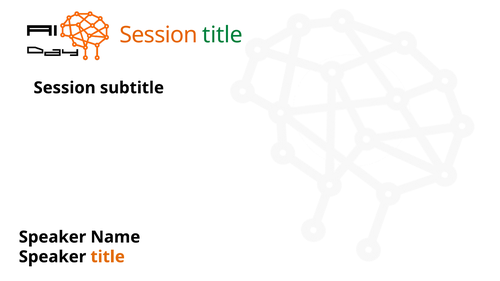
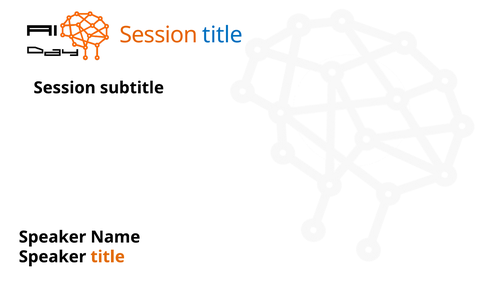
title at (223, 35) colour: green -> blue
